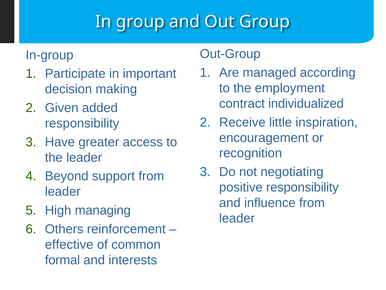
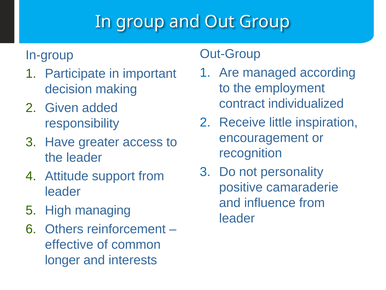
negotiating: negotiating -> personality
Beyond: Beyond -> Attitude
positive responsibility: responsibility -> camaraderie
formal: formal -> longer
